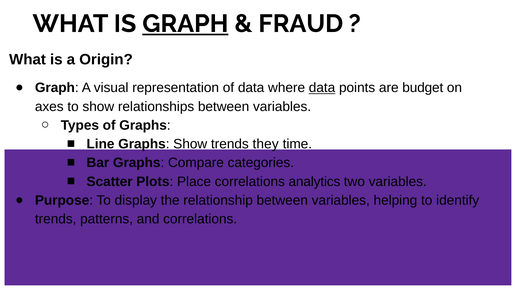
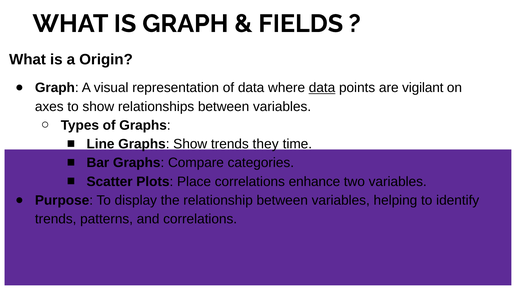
GRAPH at (185, 24) underline: present -> none
FRAUD: FRAUD -> FIELDS
budget: budget -> vigilant
analytics: analytics -> enhance
